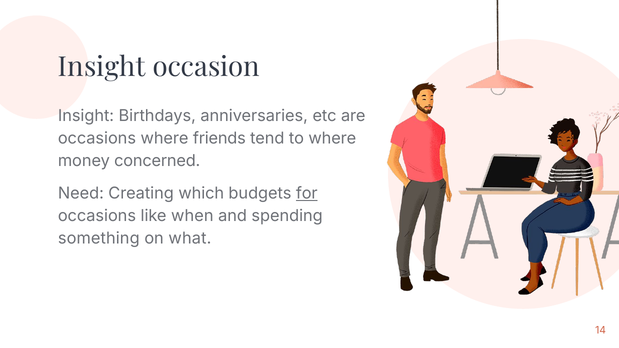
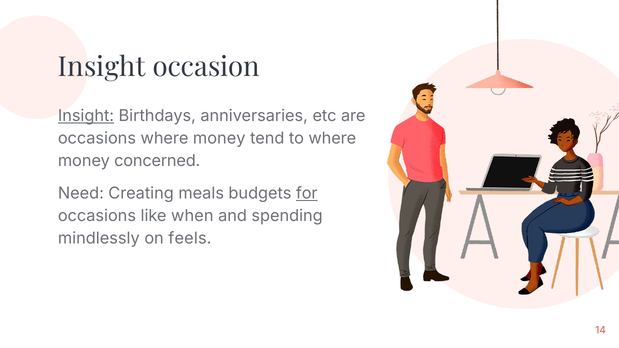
Insight at (86, 116) underline: none -> present
occasions where friends: friends -> money
which: which -> meals
something: something -> mindlessly
what: what -> feels
